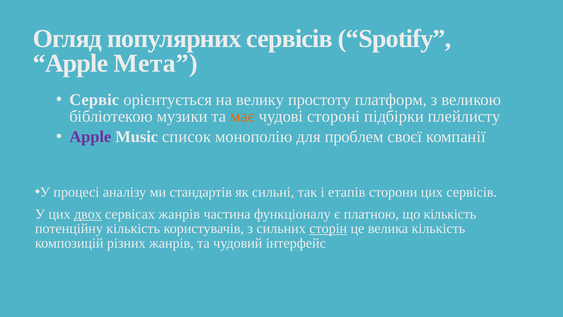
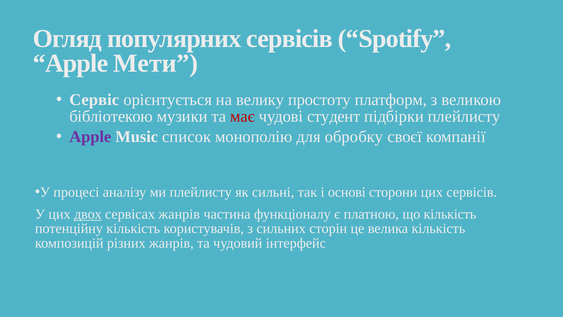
Мета: Мета -> Мети
має colour: orange -> red
стороні: стороні -> студент
проблем: проблем -> обробку
ми стандартів: стандартів -> плейлисту
етапів: етапів -> основі
сторін underline: present -> none
